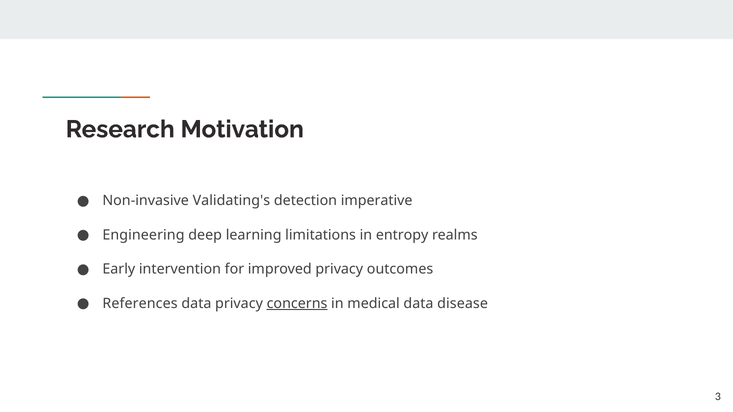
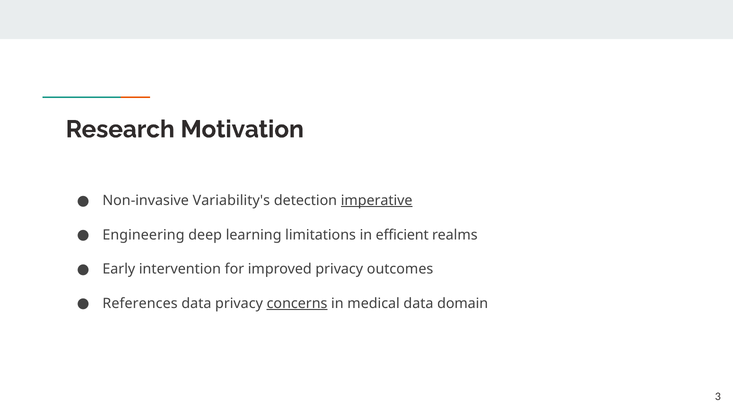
Validating's: Validating's -> Variability's
imperative underline: none -> present
entropy: entropy -> efficient
disease: disease -> domain
